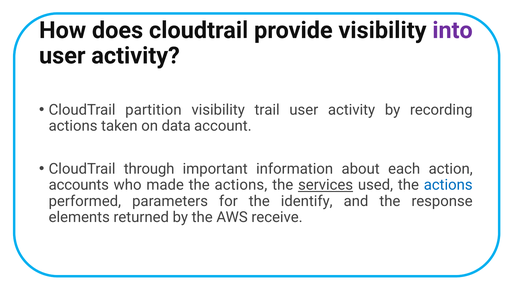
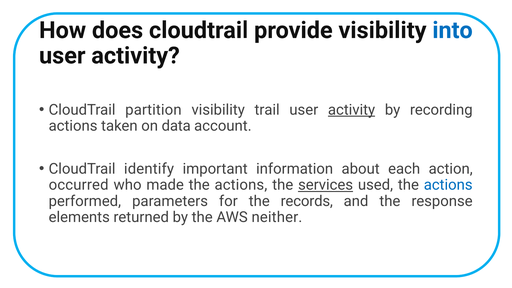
into colour: purple -> blue
activity at (352, 110) underline: none -> present
through: through -> identify
accounts: accounts -> occurred
identify: identify -> records
receive: receive -> neither
